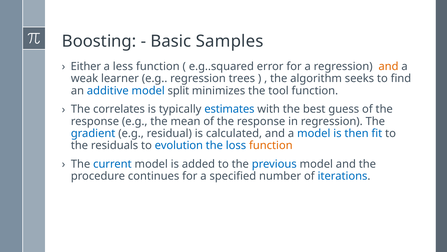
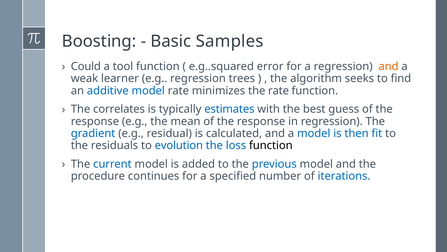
Either: Either -> Could
less: less -> tool
model split: split -> rate
the tool: tool -> rate
function at (271, 145) colour: orange -> black
